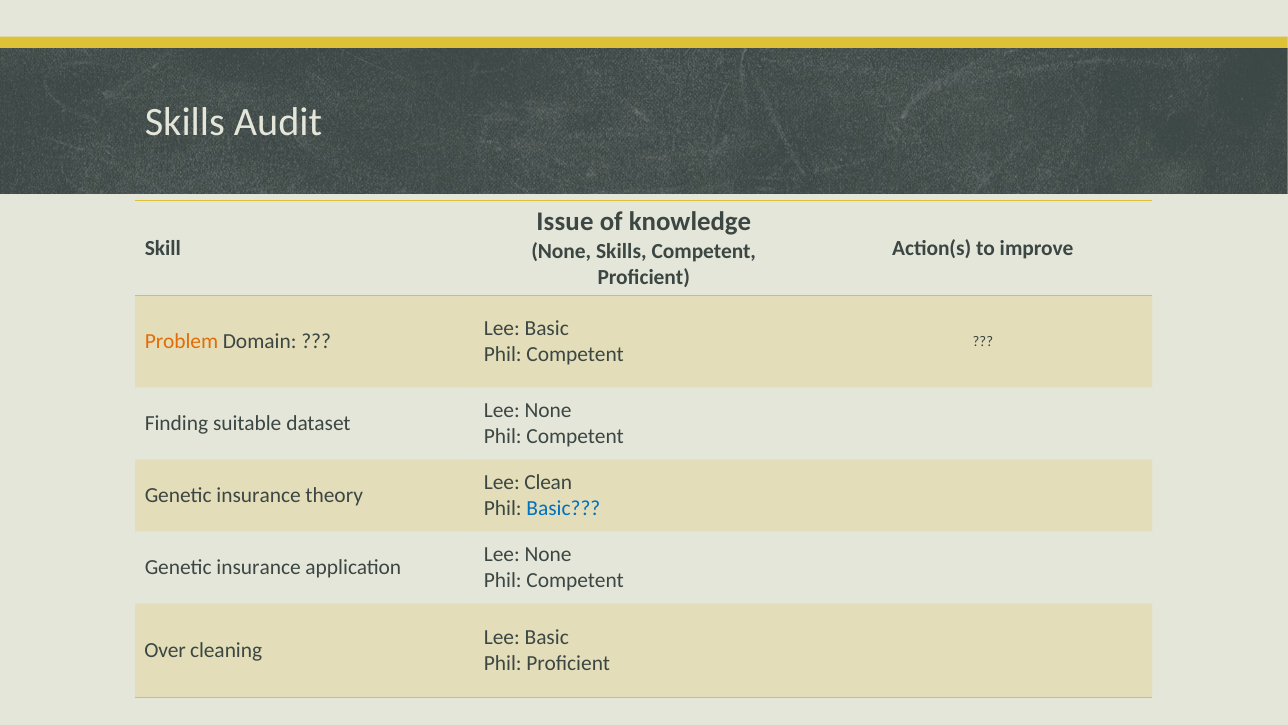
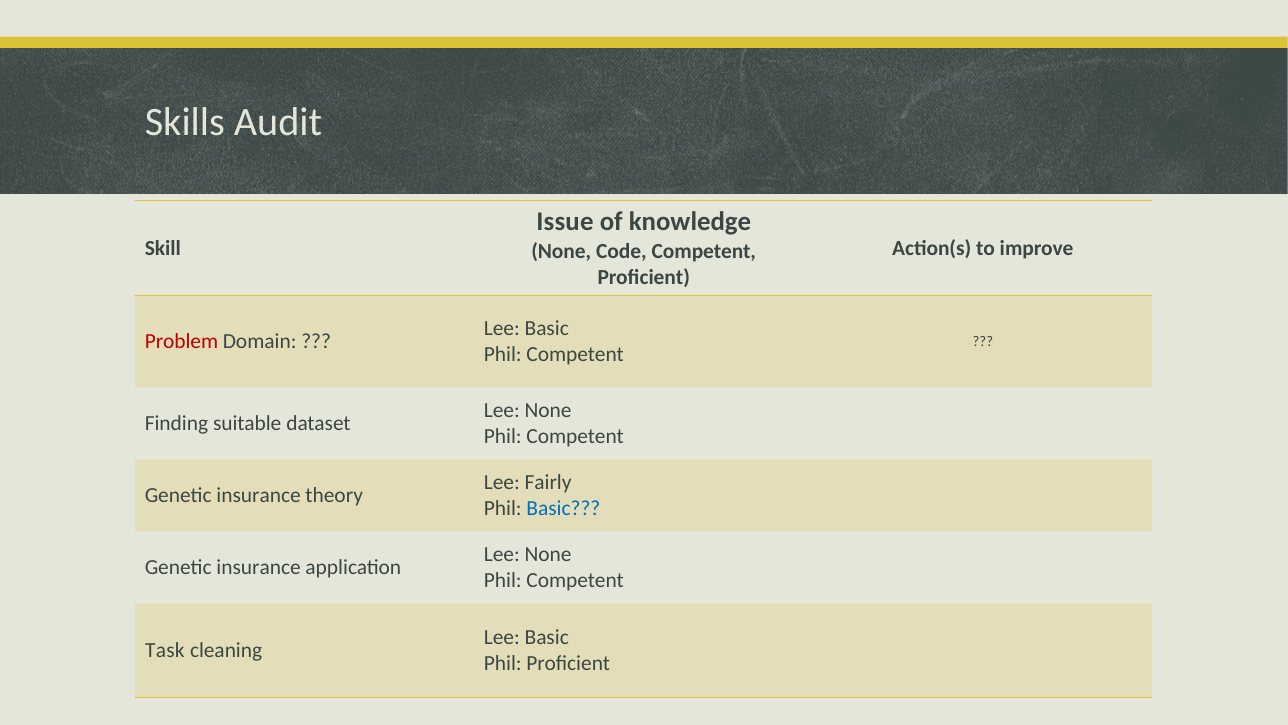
None Skills: Skills -> Code
Problem colour: orange -> red
Clean: Clean -> Fairly
Over: Over -> Task
